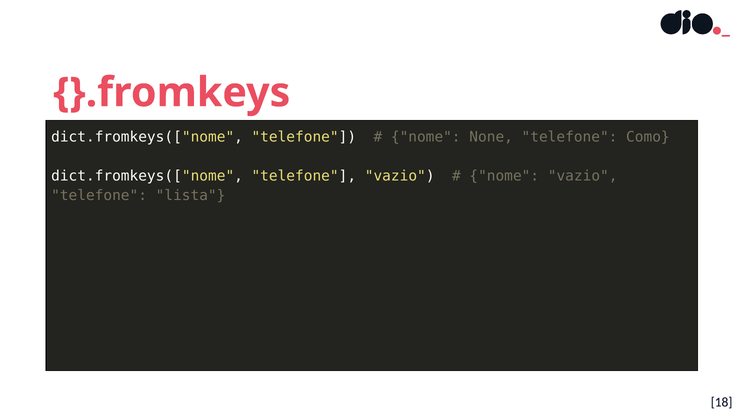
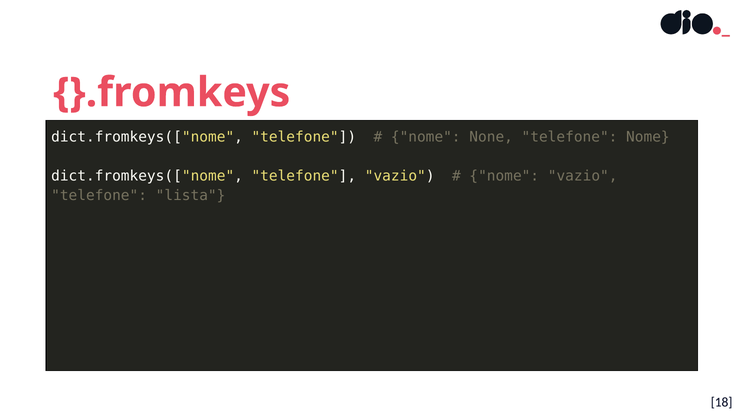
telefone Como: Como -> Nome
